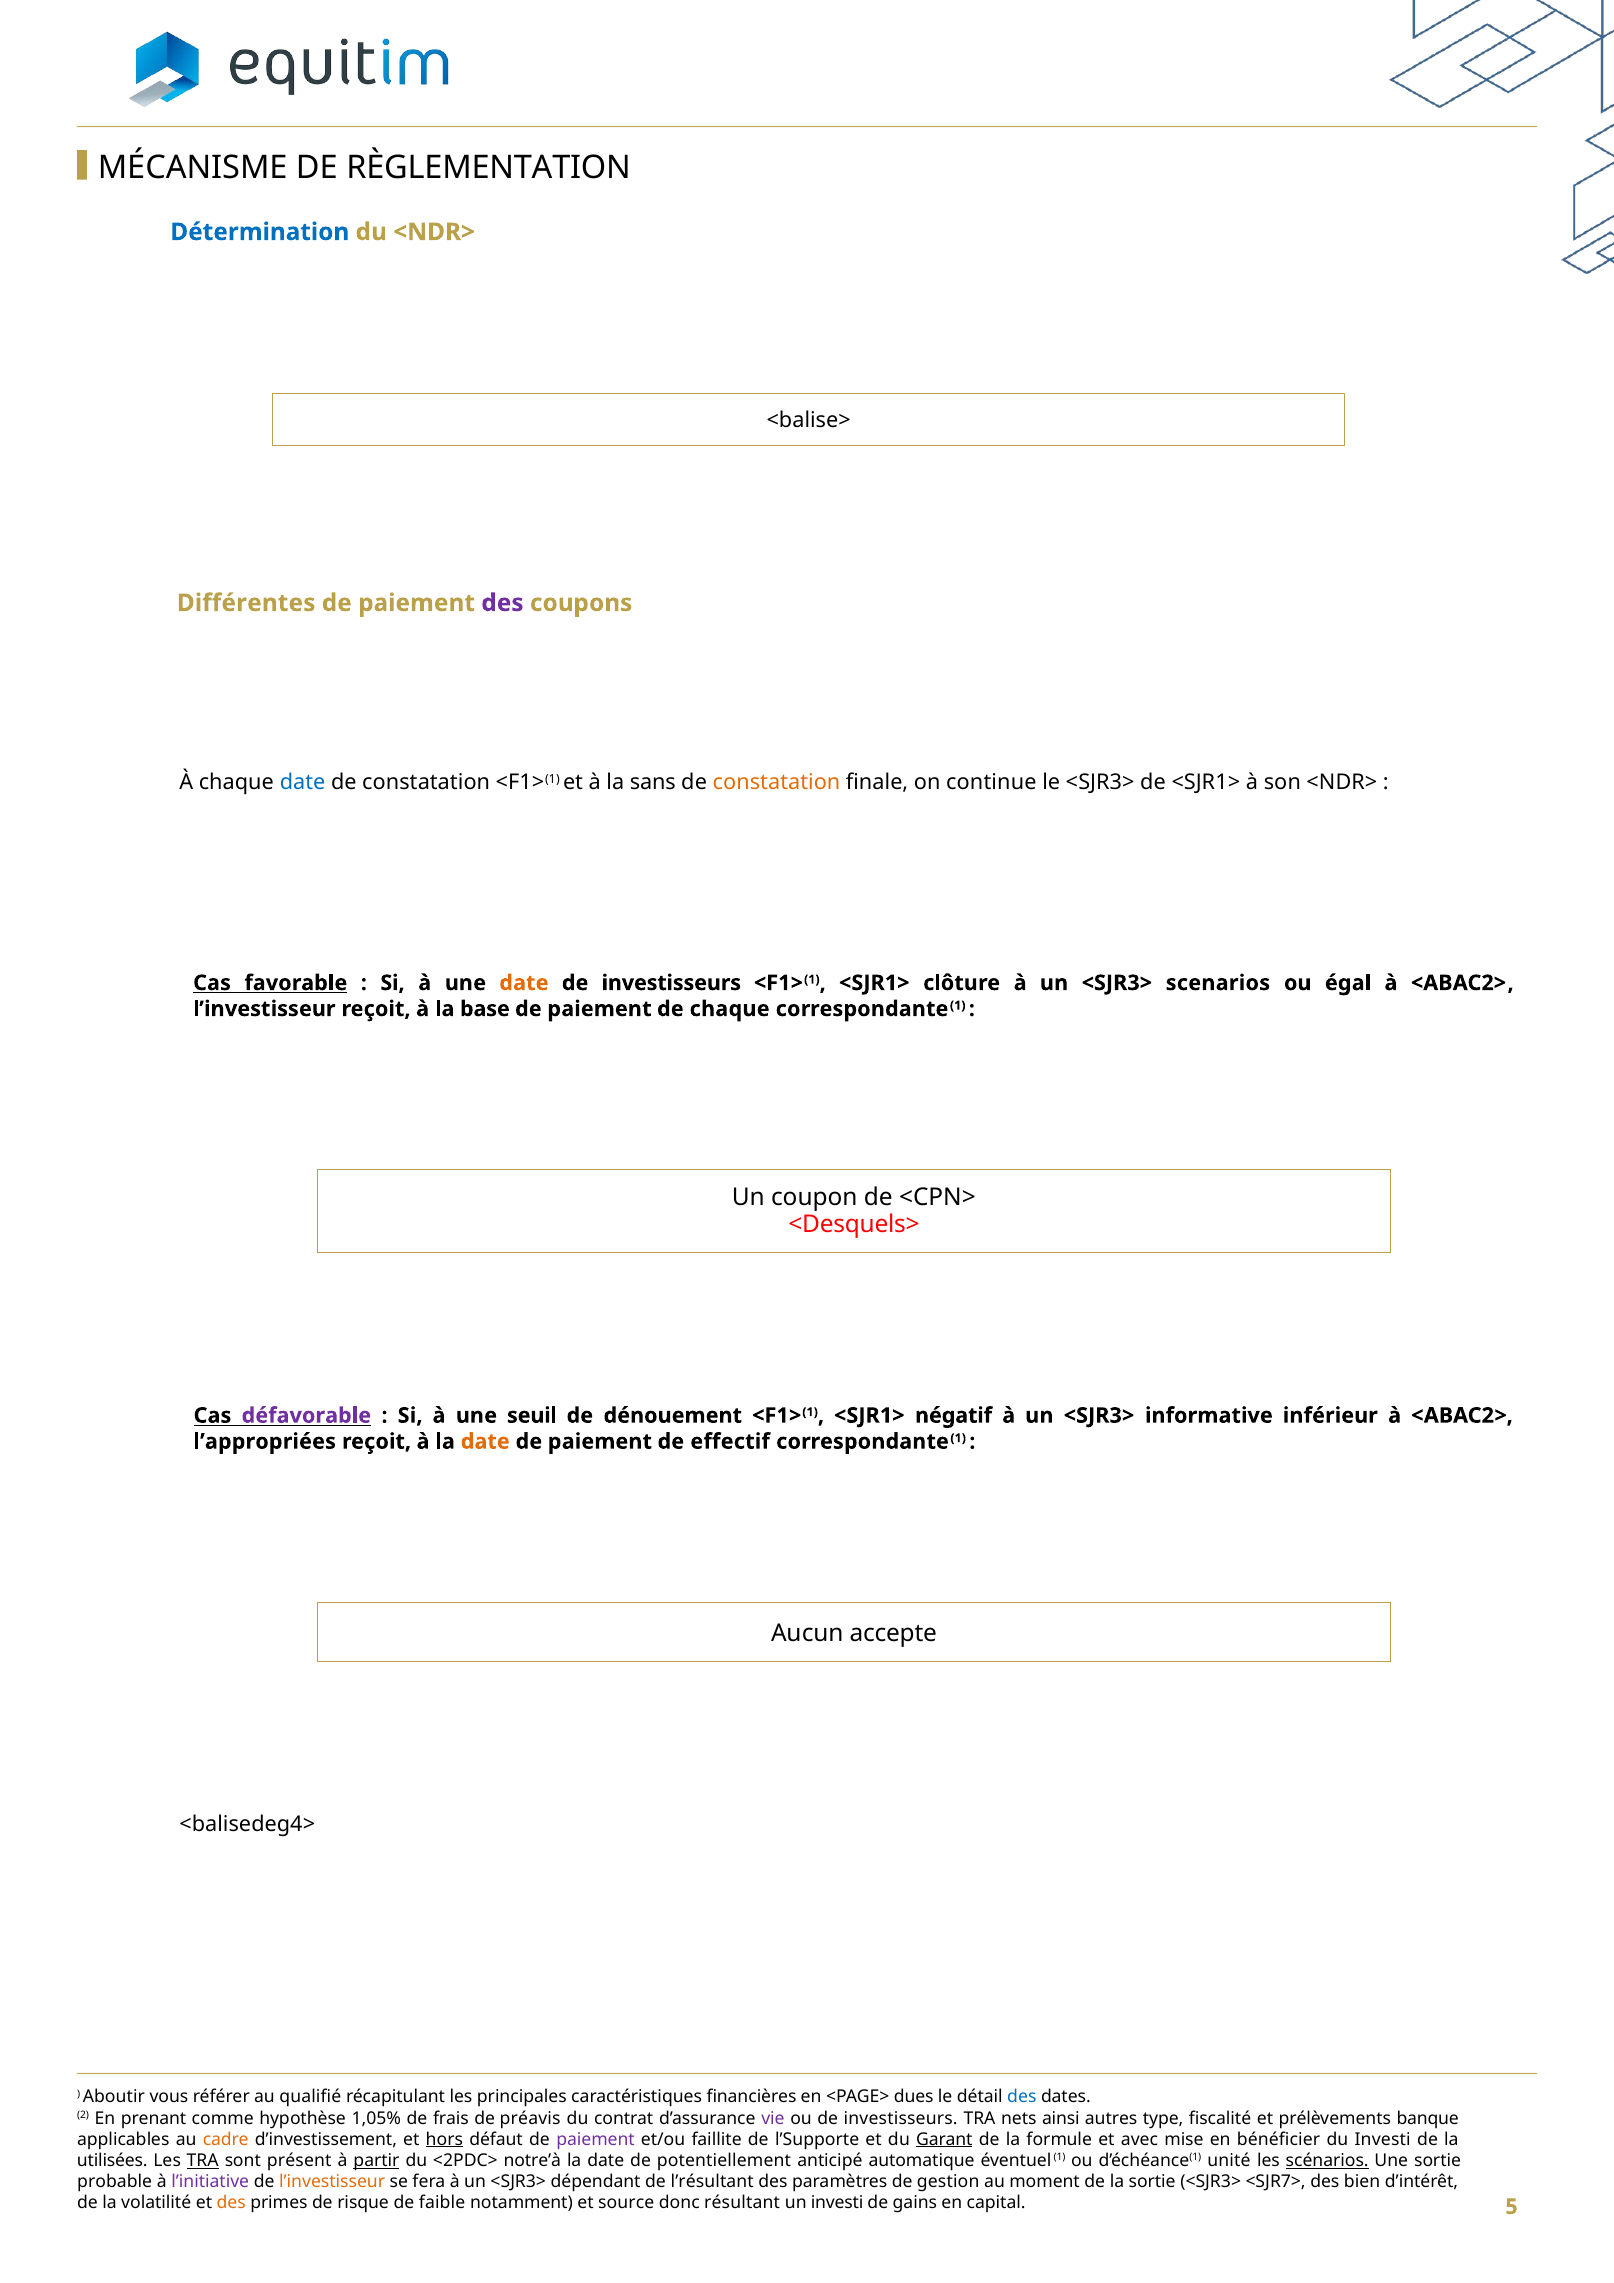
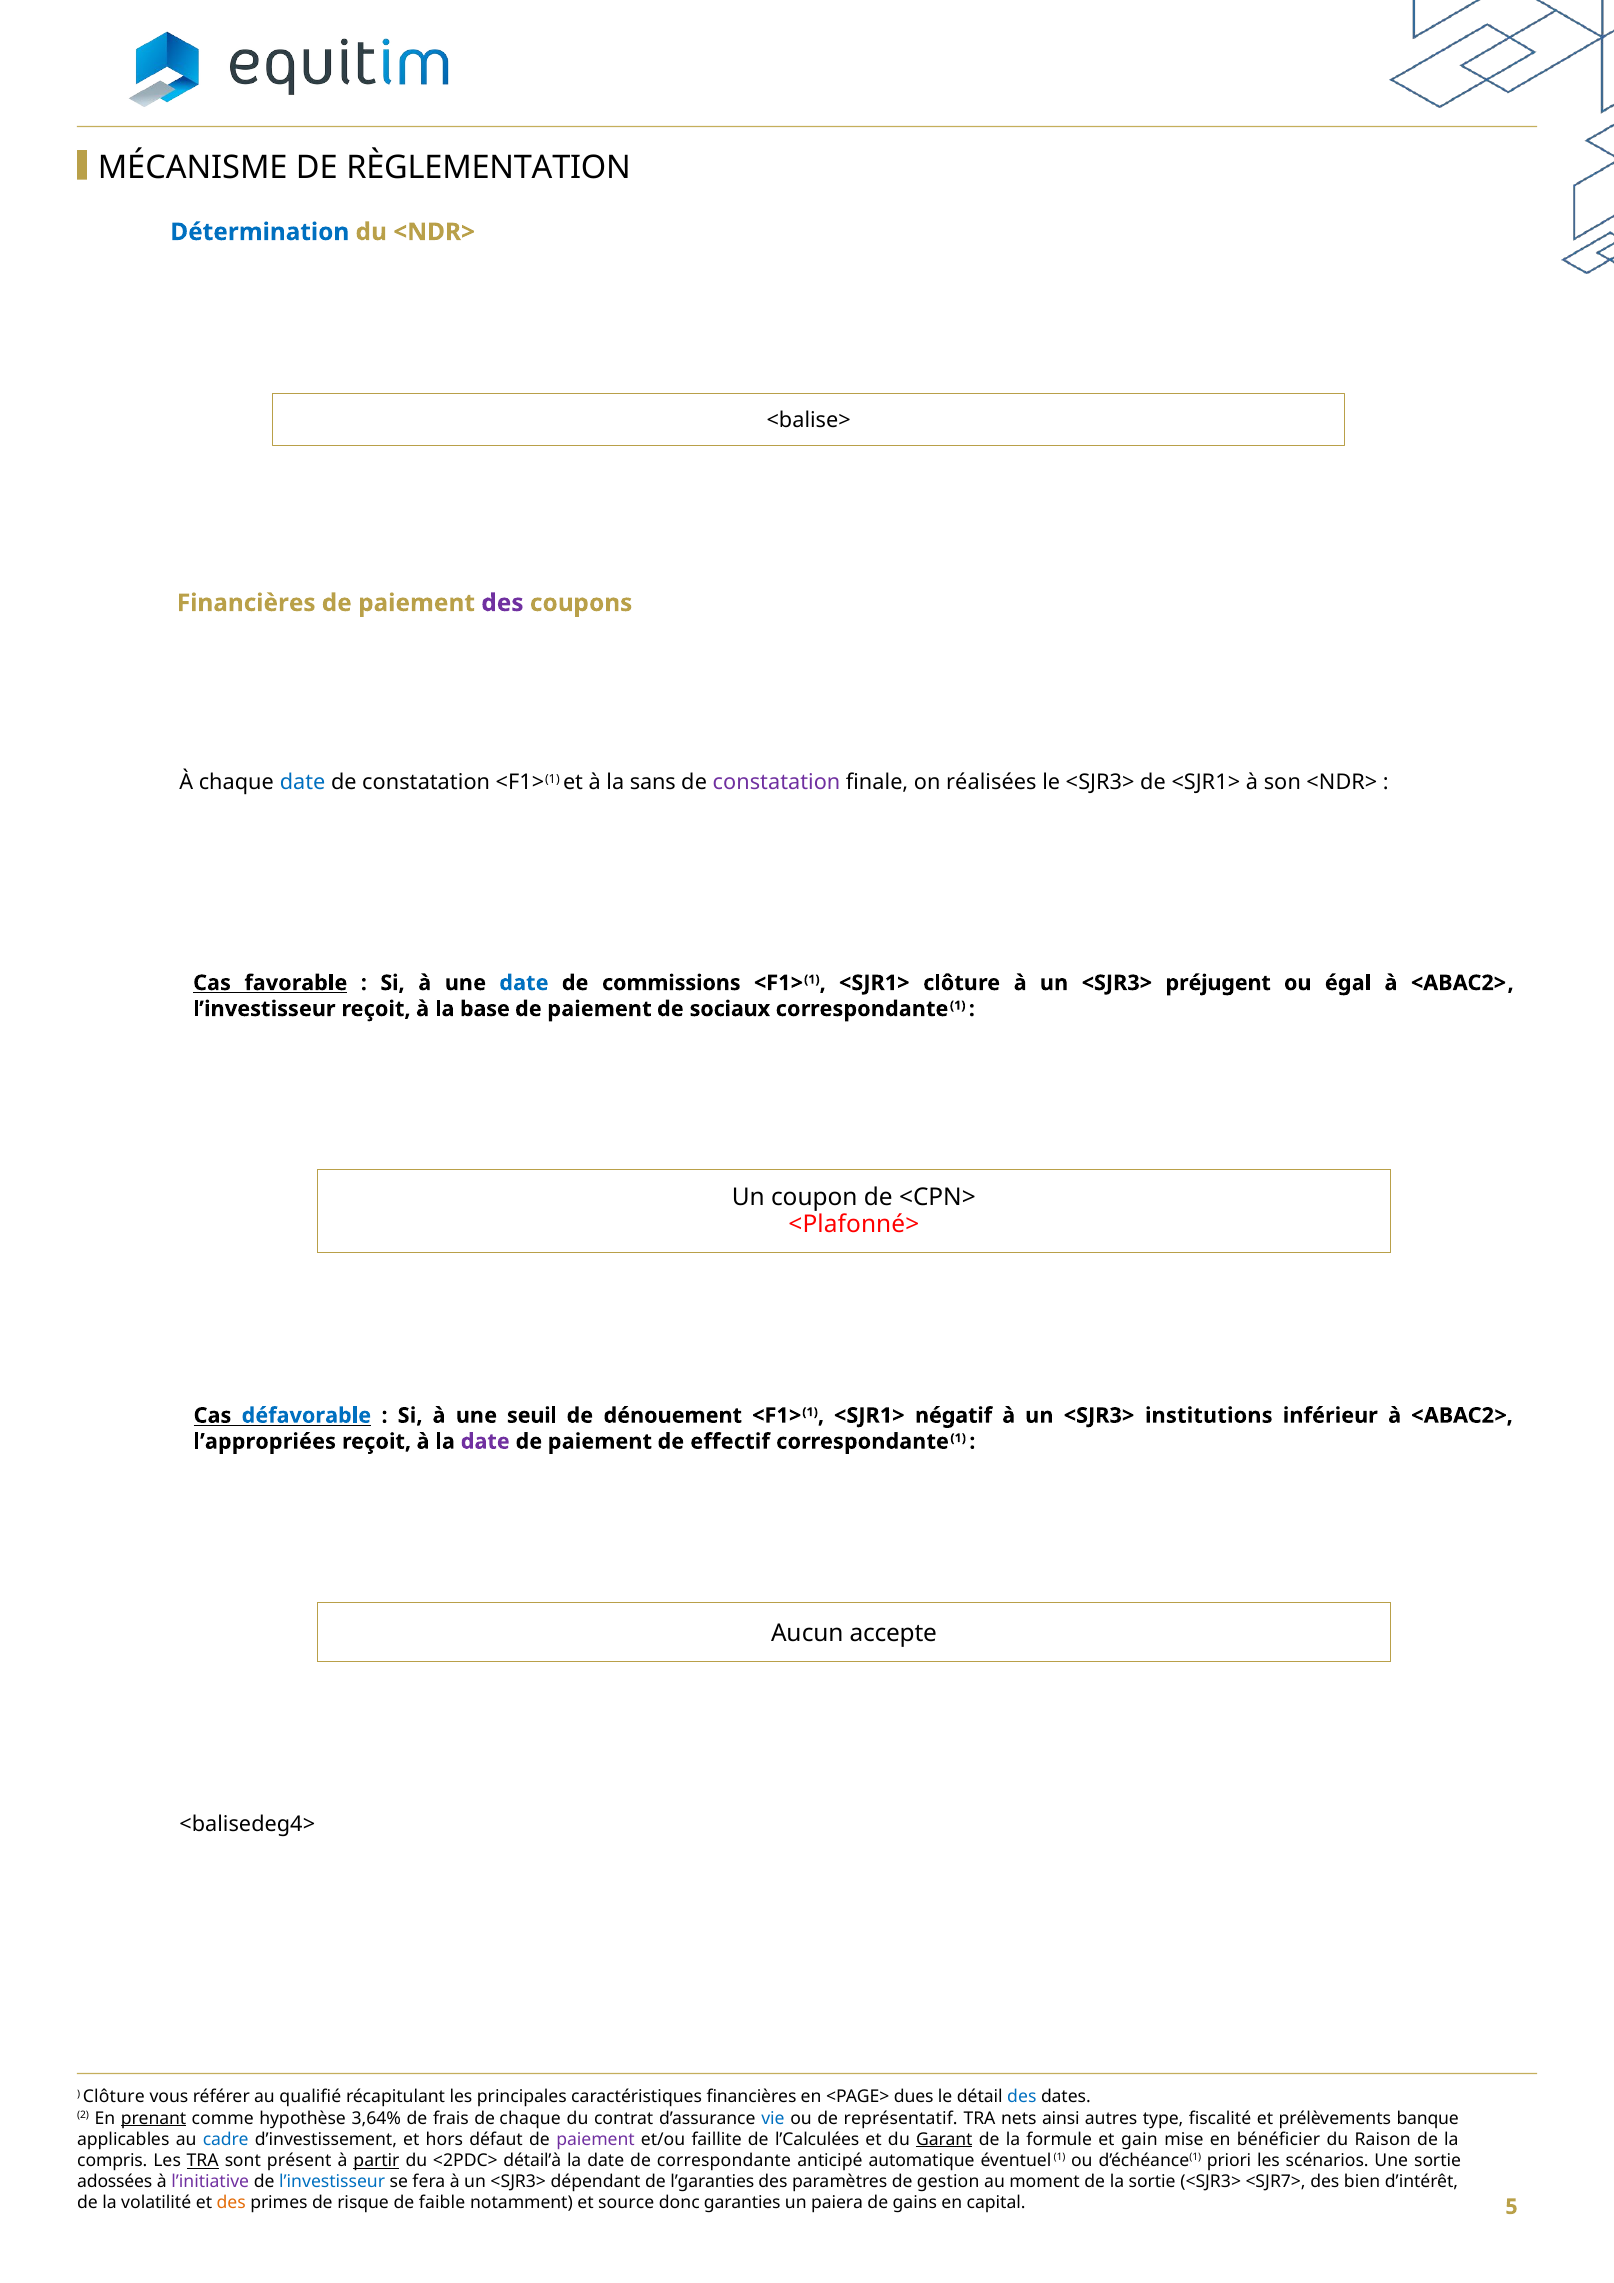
Différentes at (246, 603): Différentes -> Financières
constatation at (777, 782) colour: orange -> purple
continue: continue -> réalisées
date at (524, 983) colour: orange -> blue
investisseurs at (671, 983): investisseurs -> commissions
scenarios: scenarios -> préjugent
de chaque: chaque -> sociaux
<Desquels>: <Desquels> -> <Plafonné>
défavorable colour: purple -> blue
informative: informative -> institutions
date at (485, 1441) colour: orange -> purple
Aboutir at (114, 2097): Aboutir -> Clôture
prenant underline: none -> present
1,05%: 1,05% -> 3,64%
de préavis: préavis -> chaque
vie colour: purple -> blue
ou de investisseurs: investisseurs -> représentatif
cadre colour: orange -> blue
hors underline: present -> none
l’Supporte: l’Supporte -> l’Calculées
avec: avec -> gain
du Investi: Investi -> Raison
utilisées: utilisées -> compris
notre’à: notre’à -> détail’à
potentiellement: potentiellement -> correspondante
unité: unité -> priori
scénarios underline: present -> none
probable: probable -> adossées
l’investisseur at (332, 2181) colour: orange -> blue
l’résultant: l’résultant -> l’garanties
résultant: résultant -> garanties
un investi: investi -> paiera
